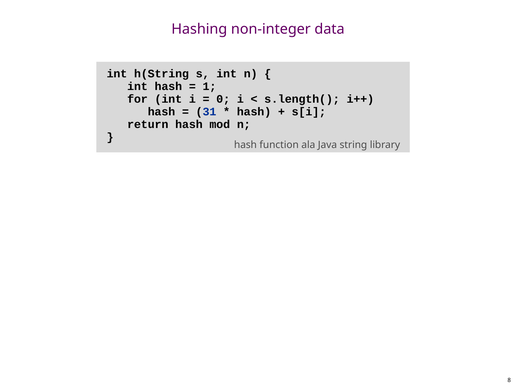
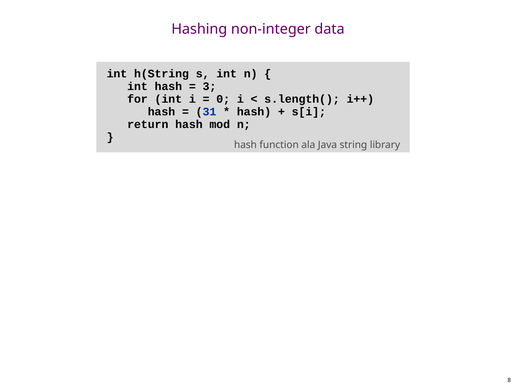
1: 1 -> 3
